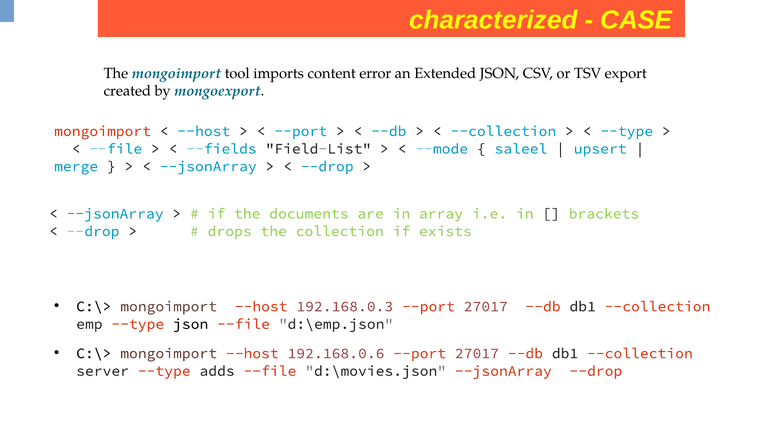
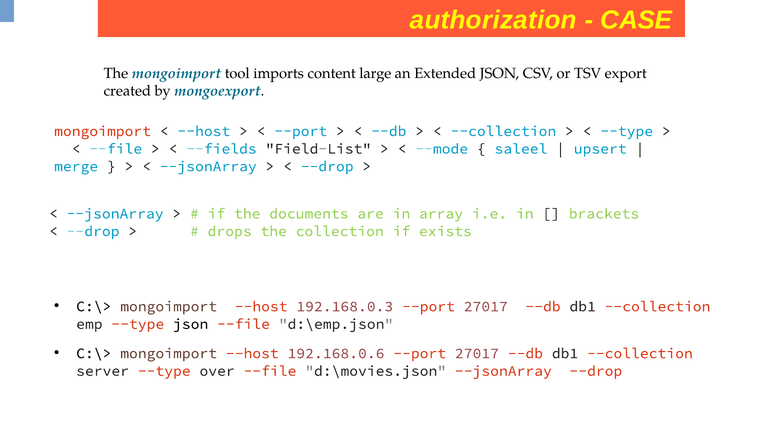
characterized: characterized -> authorization
error: error -> large
adds: adds -> over
